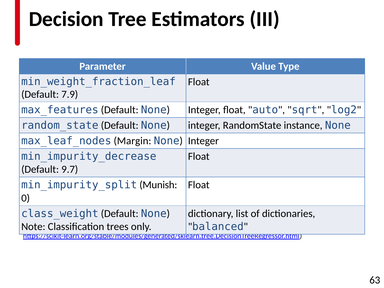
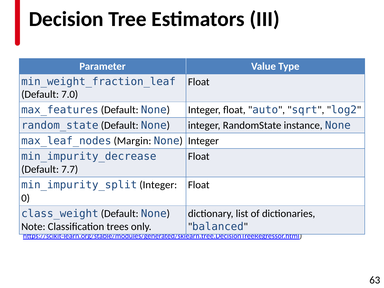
7.9: 7.9 -> 7.0
9.7: 9.7 -> 7.7
Munish at (158, 185): Munish -> Integer
